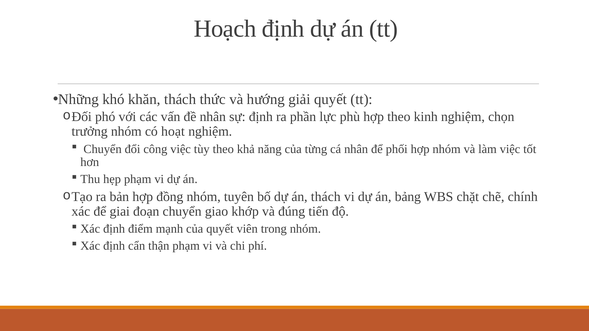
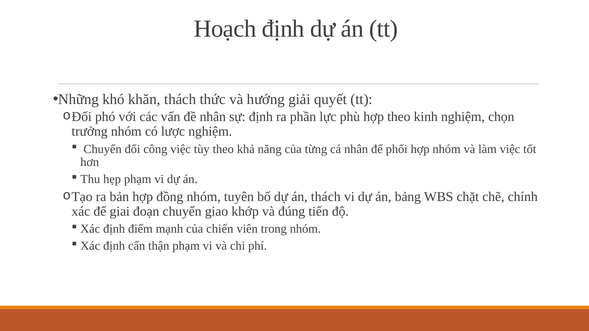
hoạt: hoạt -> lược
của quyết: quyết -> chiến
